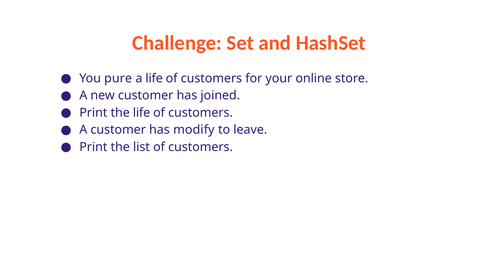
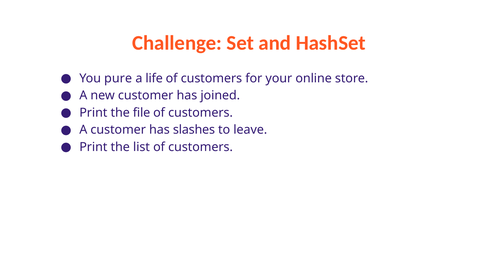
the life: life -> file
modify: modify -> slashes
